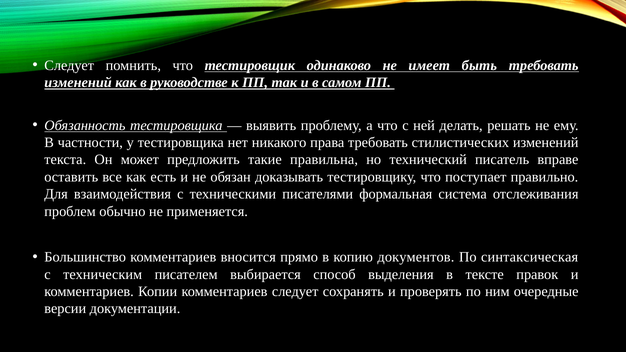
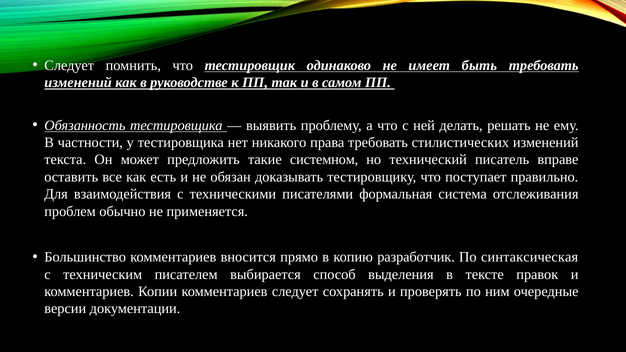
правильна: правильна -> системном
документов: документов -> разработчик
